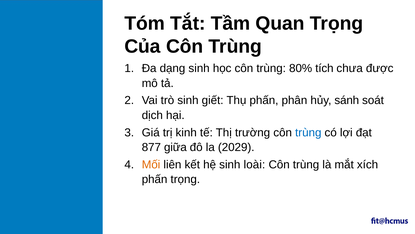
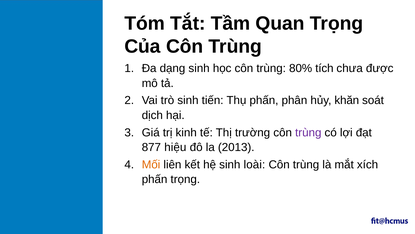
giết: giết -> tiến
sánh: sánh -> khăn
trùng at (308, 132) colour: blue -> purple
giữa: giữa -> hiệu
2029: 2029 -> 2013
